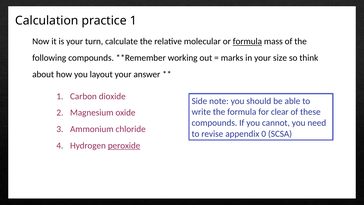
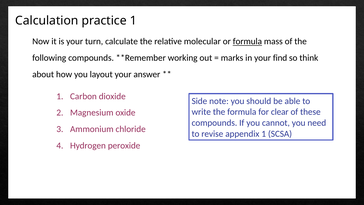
size: size -> find
appendix 0: 0 -> 1
peroxide underline: present -> none
